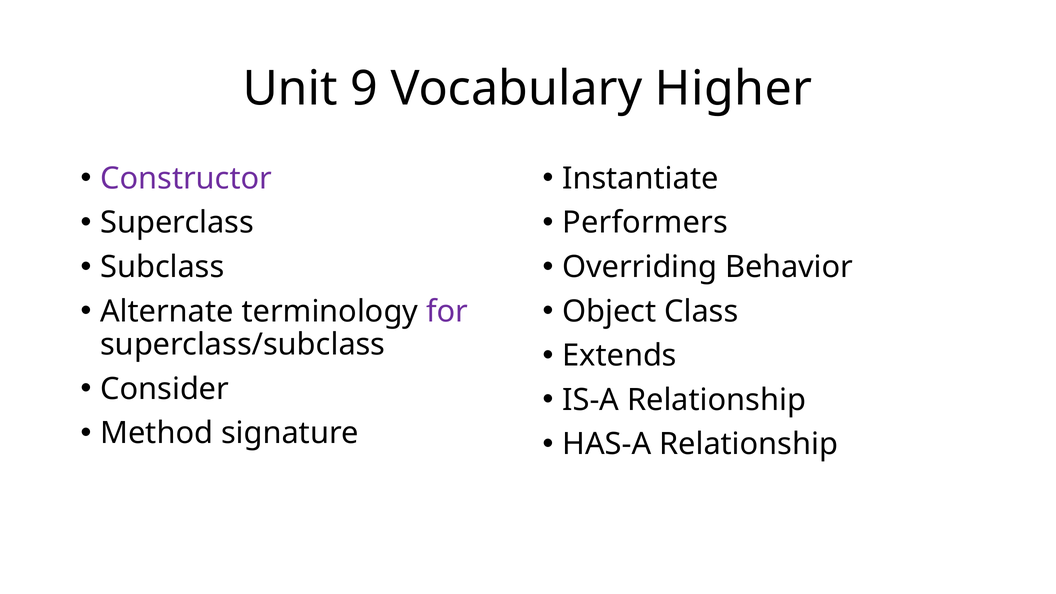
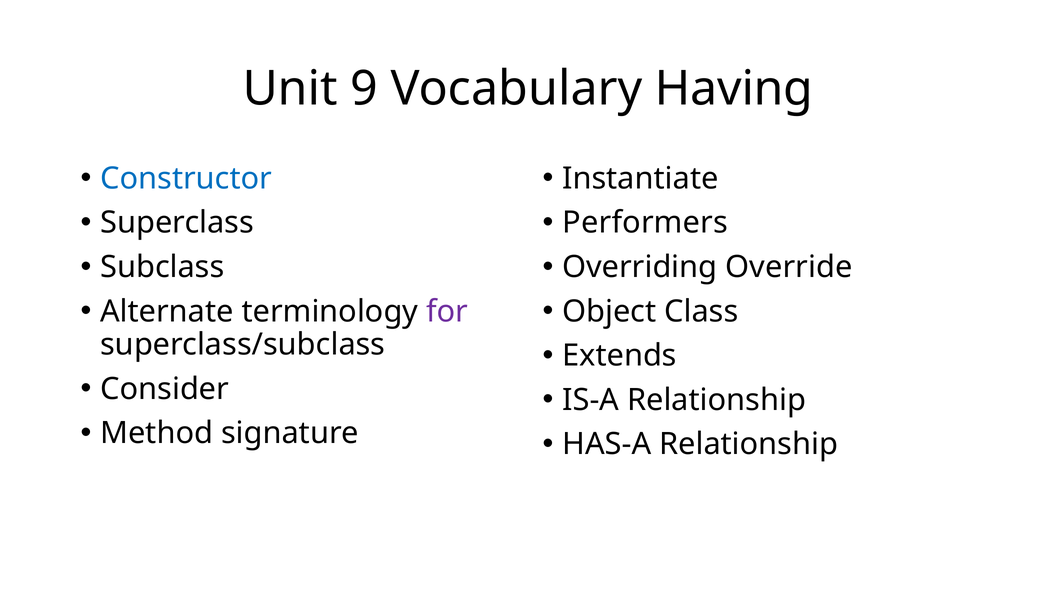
Higher: Higher -> Having
Constructor colour: purple -> blue
Behavior: Behavior -> Override
